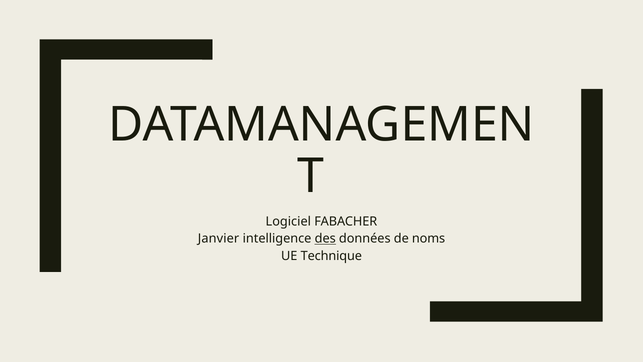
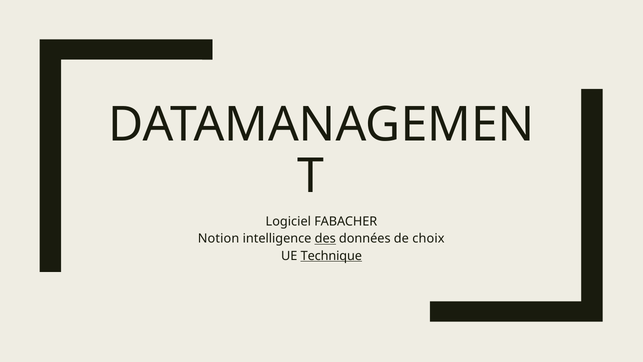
Janvier: Janvier -> Notion
noms: noms -> choix
Technique underline: none -> present
